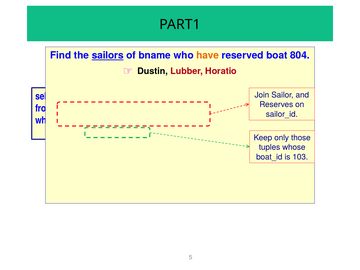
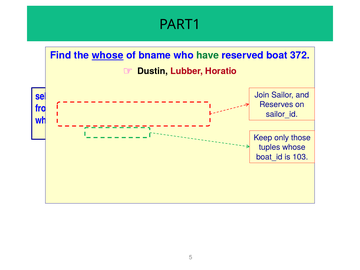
the sailors: sailors -> whose
have colour: orange -> green
804: 804 -> 372
